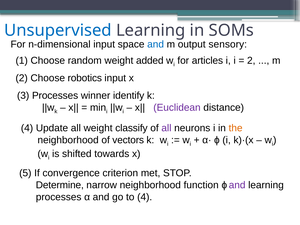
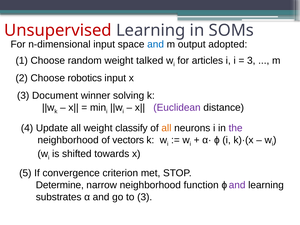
Unsupervised colour: blue -> red
sensory: sensory -> adopted
added: added -> talked
2 at (251, 61): 2 -> 3
3 Processes: Processes -> Document
identify: identify -> solving
all at (166, 128) colour: purple -> orange
the colour: orange -> purple
processes at (59, 197): processes -> substrates
to 4: 4 -> 3
